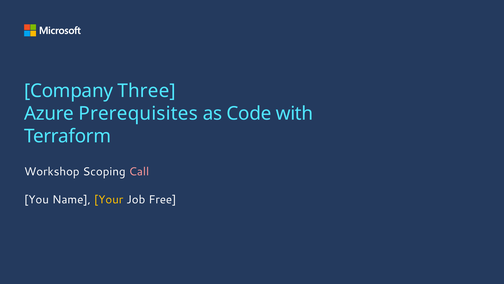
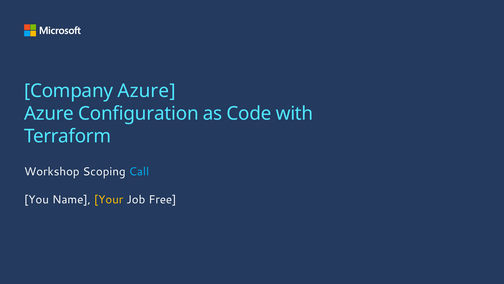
Company Three: Three -> Azure
Prerequisites: Prerequisites -> Configuration
Call colour: pink -> light blue
